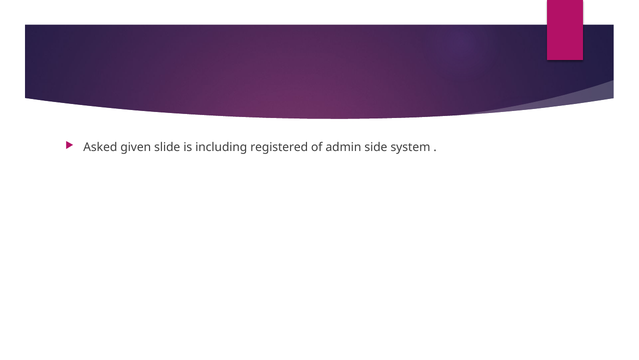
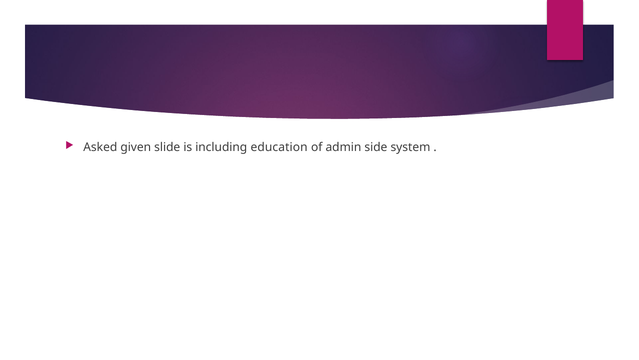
registered: registered -> education
